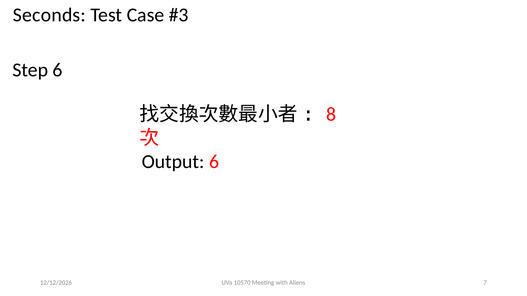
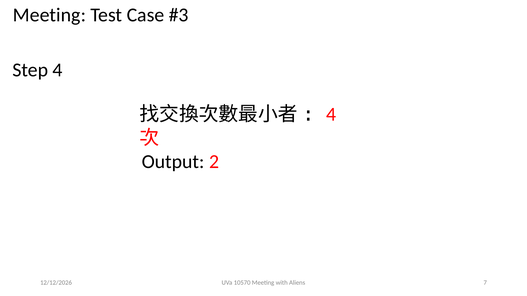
Seconds at (49, 15): Seconds -> Meeting
Step 6: 6 -> 4
8 at (331, 114): 8 -> 4
Output 6: 6 -> 2
